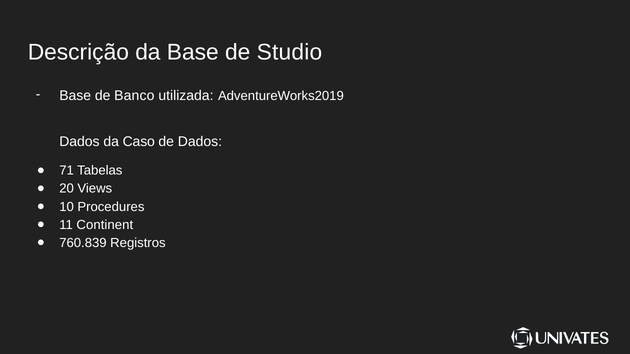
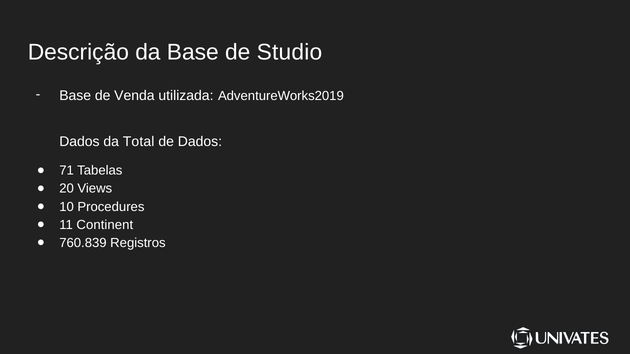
Banco: Banco -> Venda
Caso: Caso -> Total
